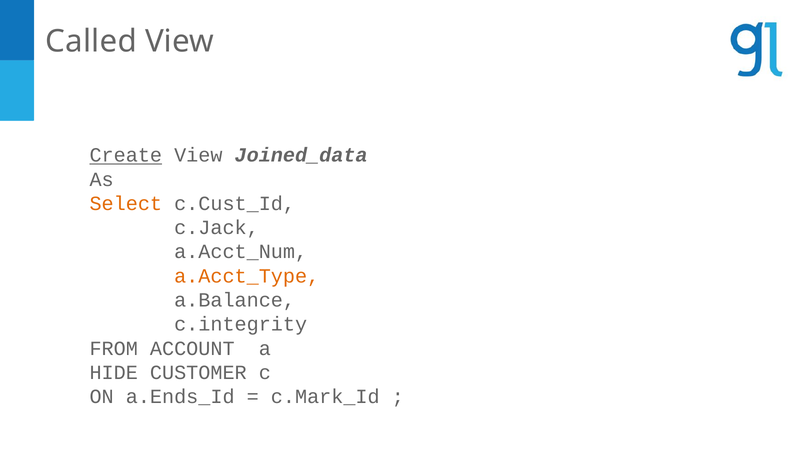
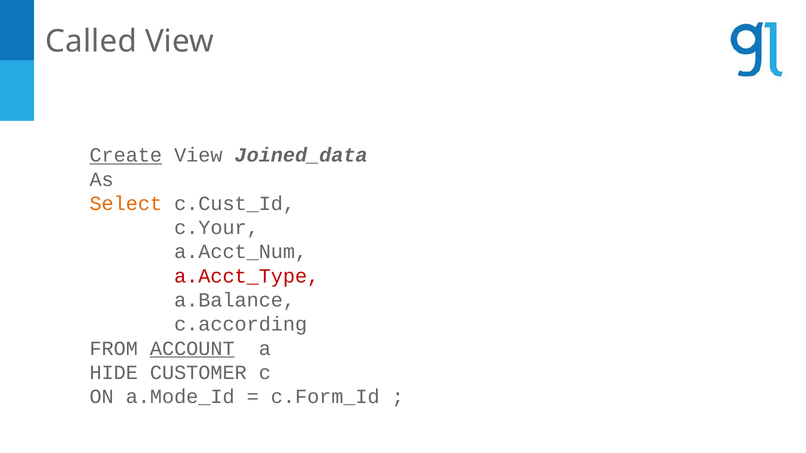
c.Jack: c.Jack -> c.Your
a.Acct_Type colour: orange -> red
c.integrity: c.integrity -> c.according
ACCOUNT underline: none -> present
a.Ends_Id: a.Ends_Id -> a.Mode_Id
c.Mark_Id: c.Mark_Id -> c.Form_Id
